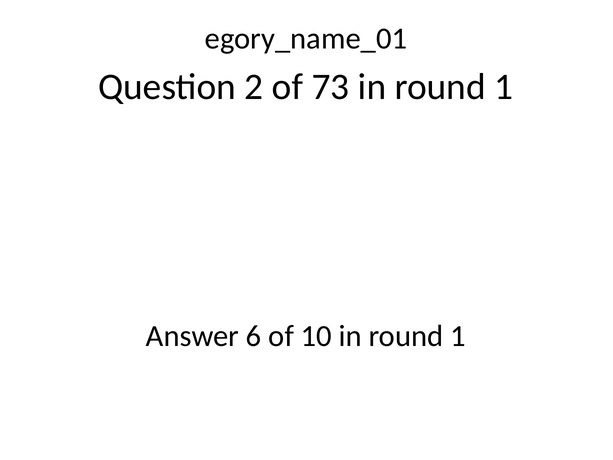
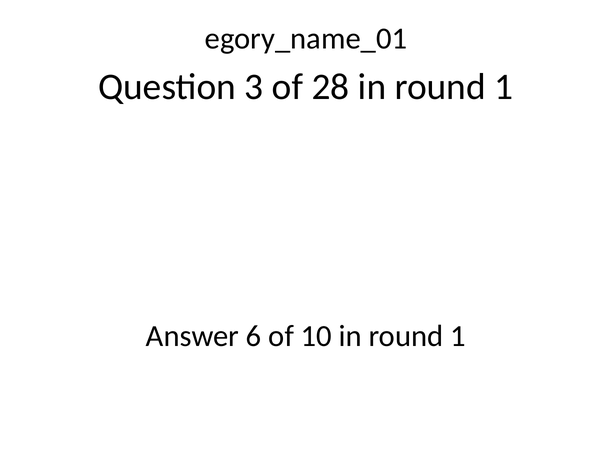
2: 2 -> 3
73: 73 -> 28
